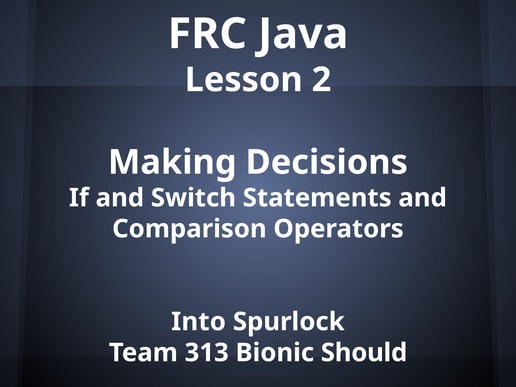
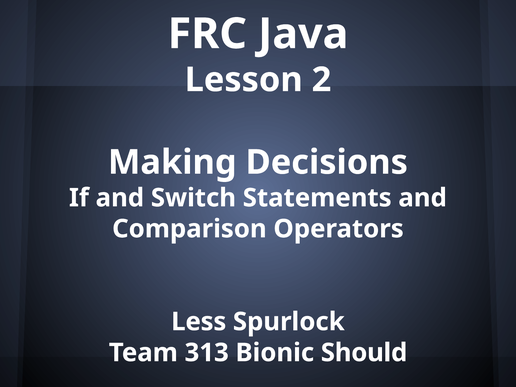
Into: Into -> Less
